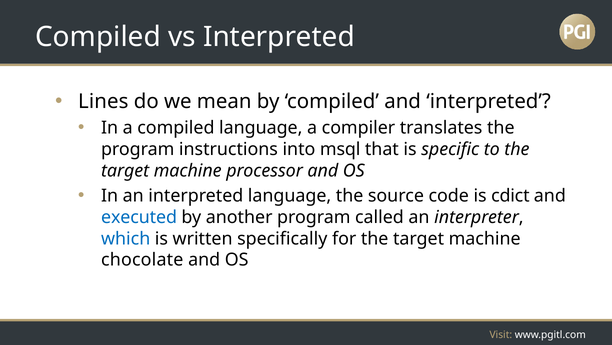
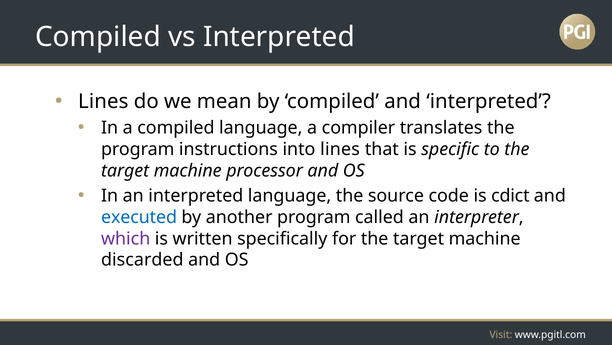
into msql: msql -> lines
which colour: blue -> purple
chocolate: chocolate -> discarded
